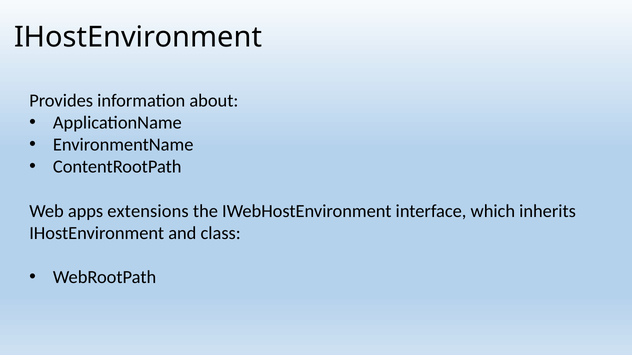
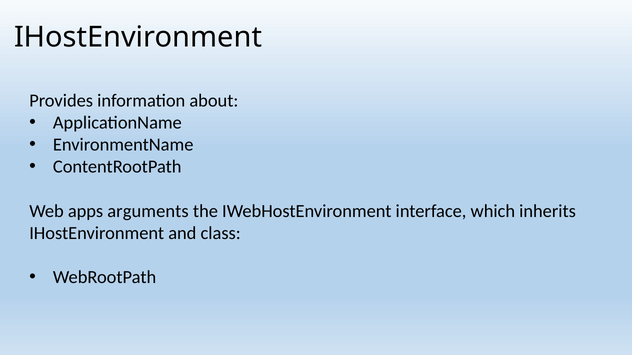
extensions: extensions -> arguments
